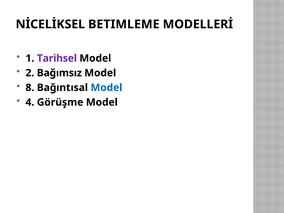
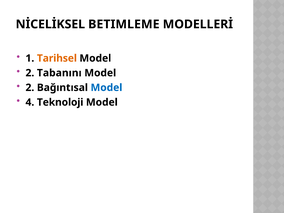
Tarihsel colour: purple -> orange
Bağımsız: Bağımsız -> Tabanını
8 at (30, 88): 8 -> 2
Görüşme: Görüşme -> Teknoloji
